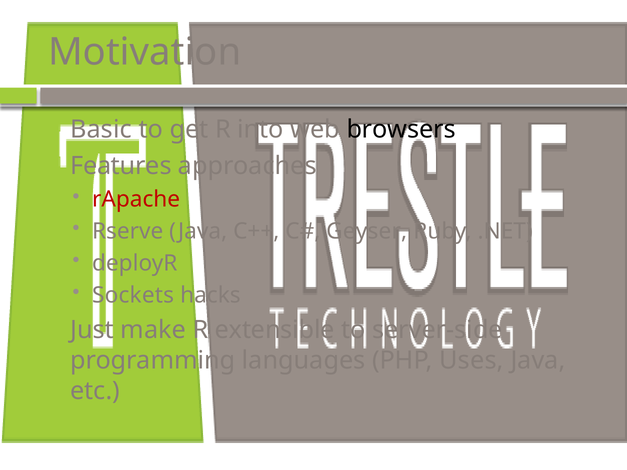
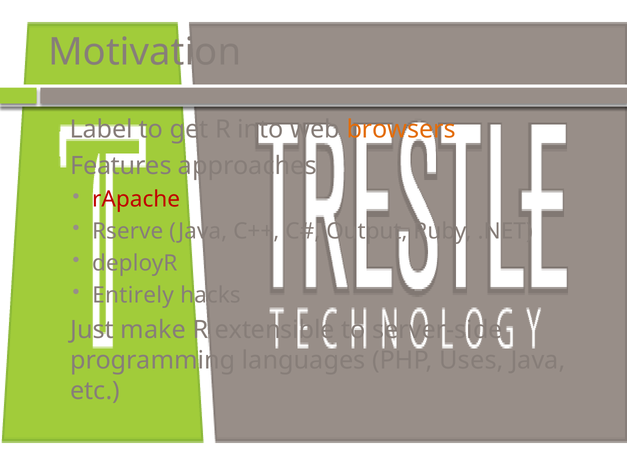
Basic: Basic -> Label
browsers colour: black -> orange
Geyser: Geyser -> Output
Sockets: Sockets -> Entirely
